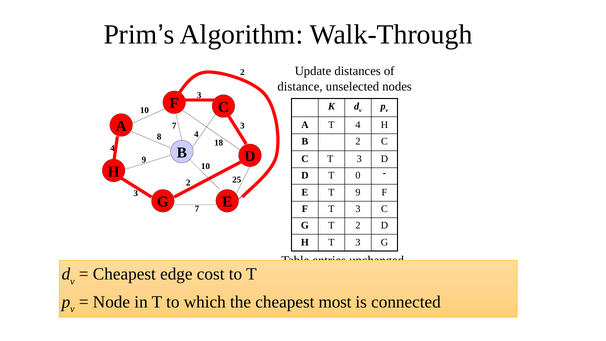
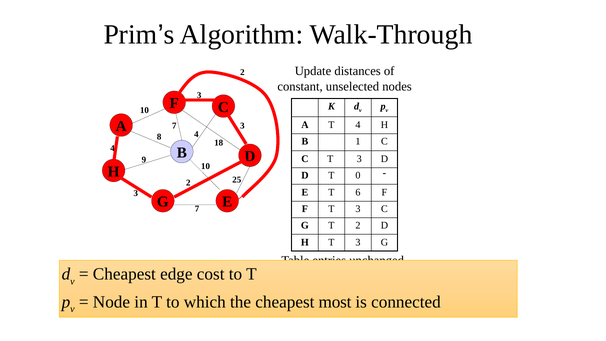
distance: distance -> constant
B 2: 2 -> 1
T 9: 9 -> 6
